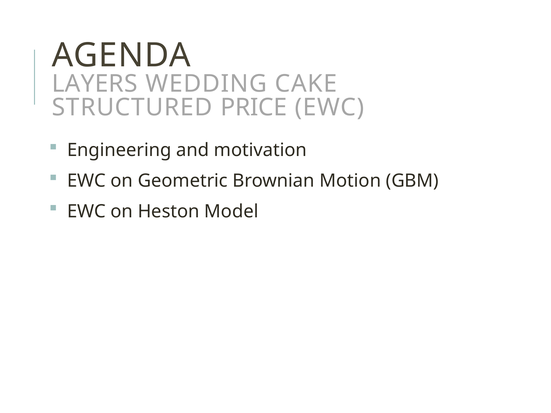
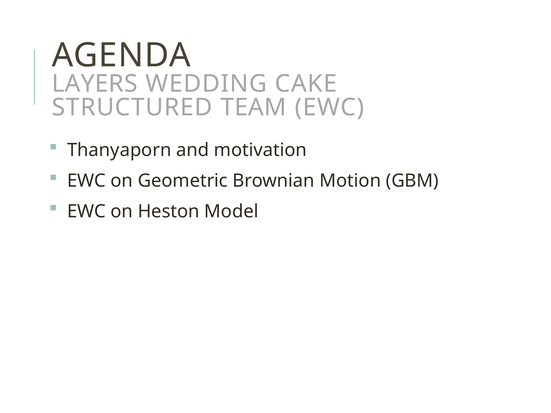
PRICE: PRICE -> TEAM
Engineering: Engineering -> Thanyaporn
